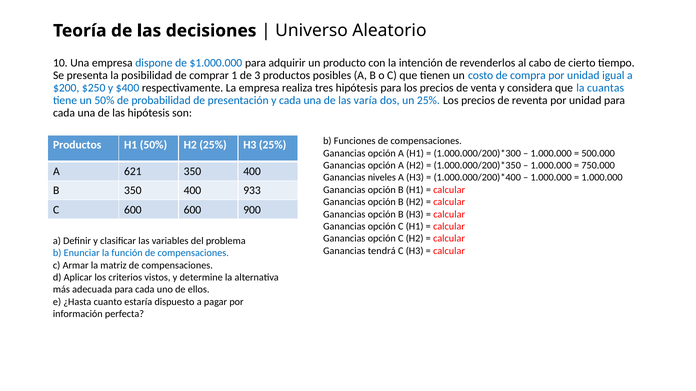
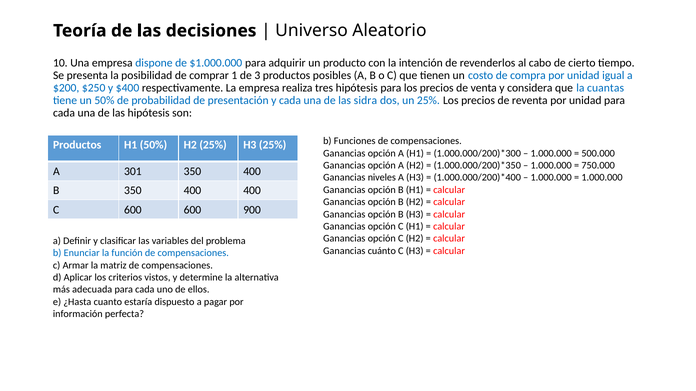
varía: varía -> sidra
621: 621 -> 301
400 933: 933 -> 400
tendrá: tendrá -> cuánto
